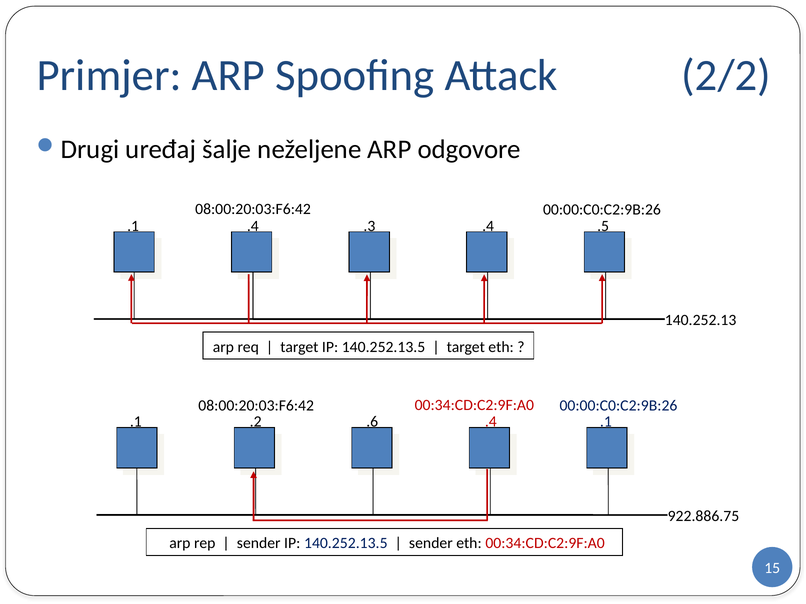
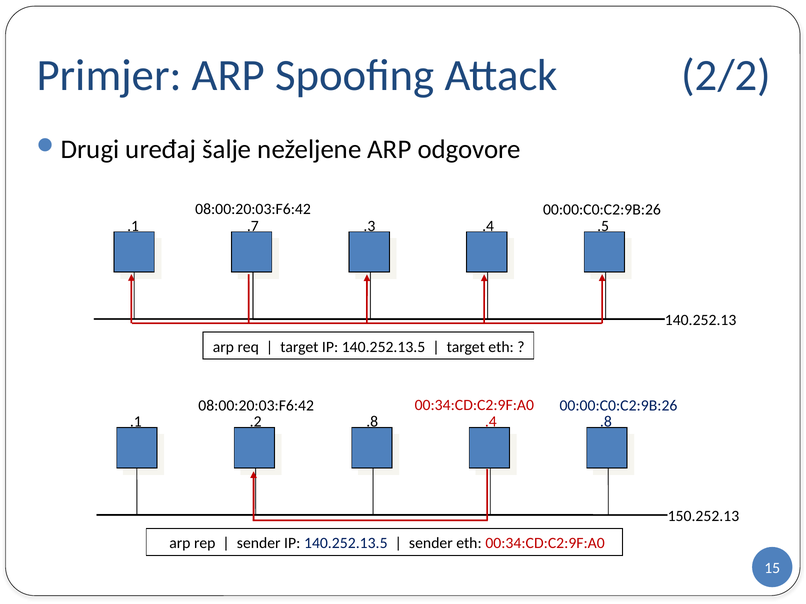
.1 .4: .4 -> .7
.2 .6: .6 -> .8
.4 .1: .1 -> .8
922.886.75: 922.886.75 -> 150.252.13
